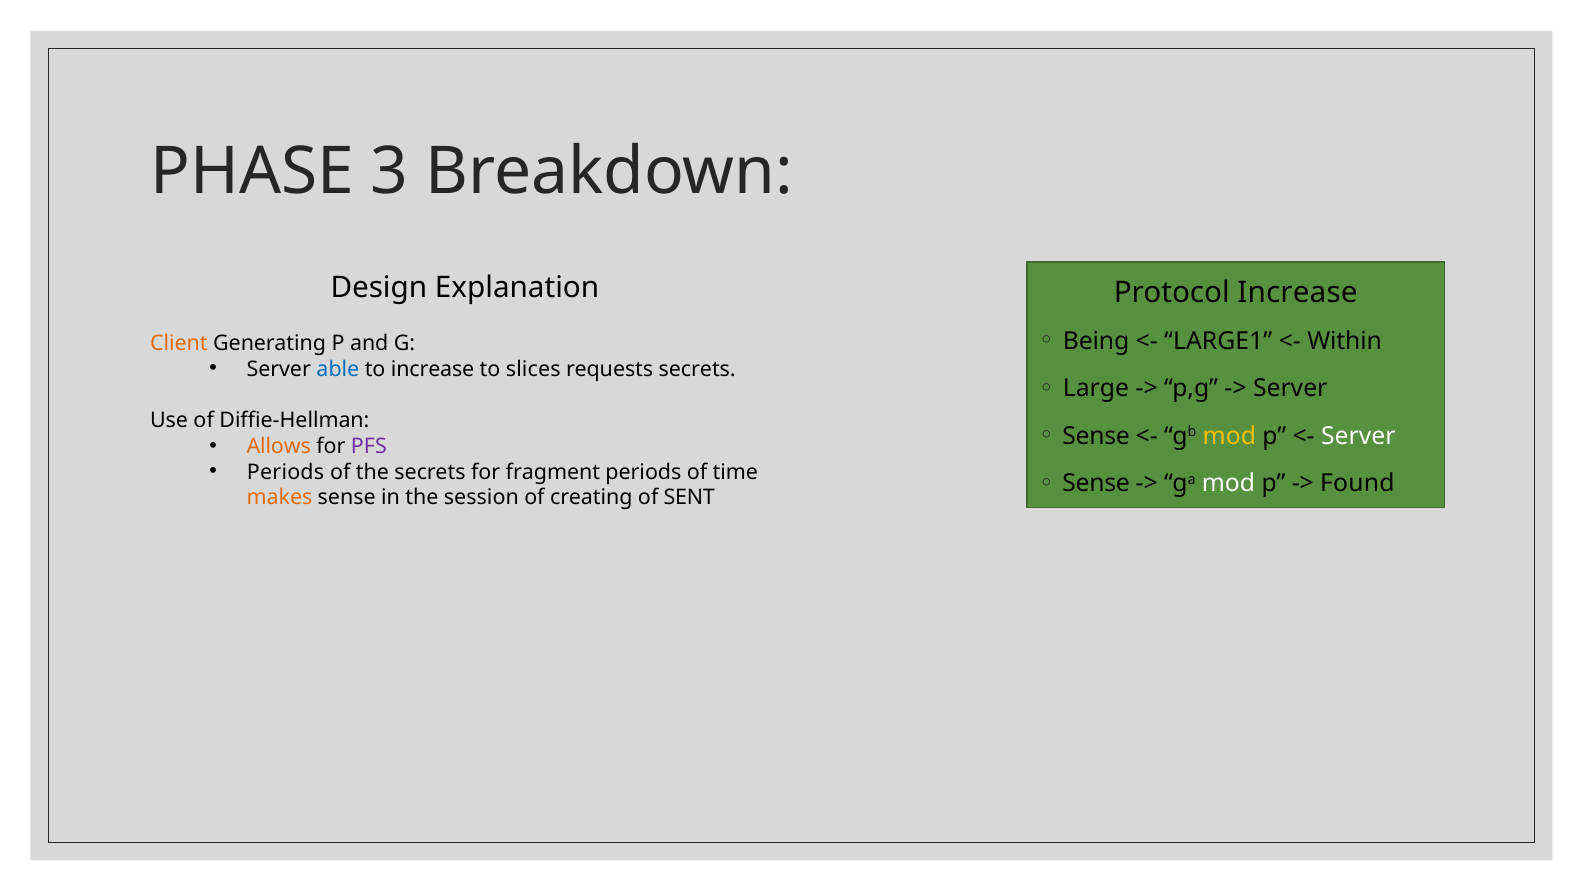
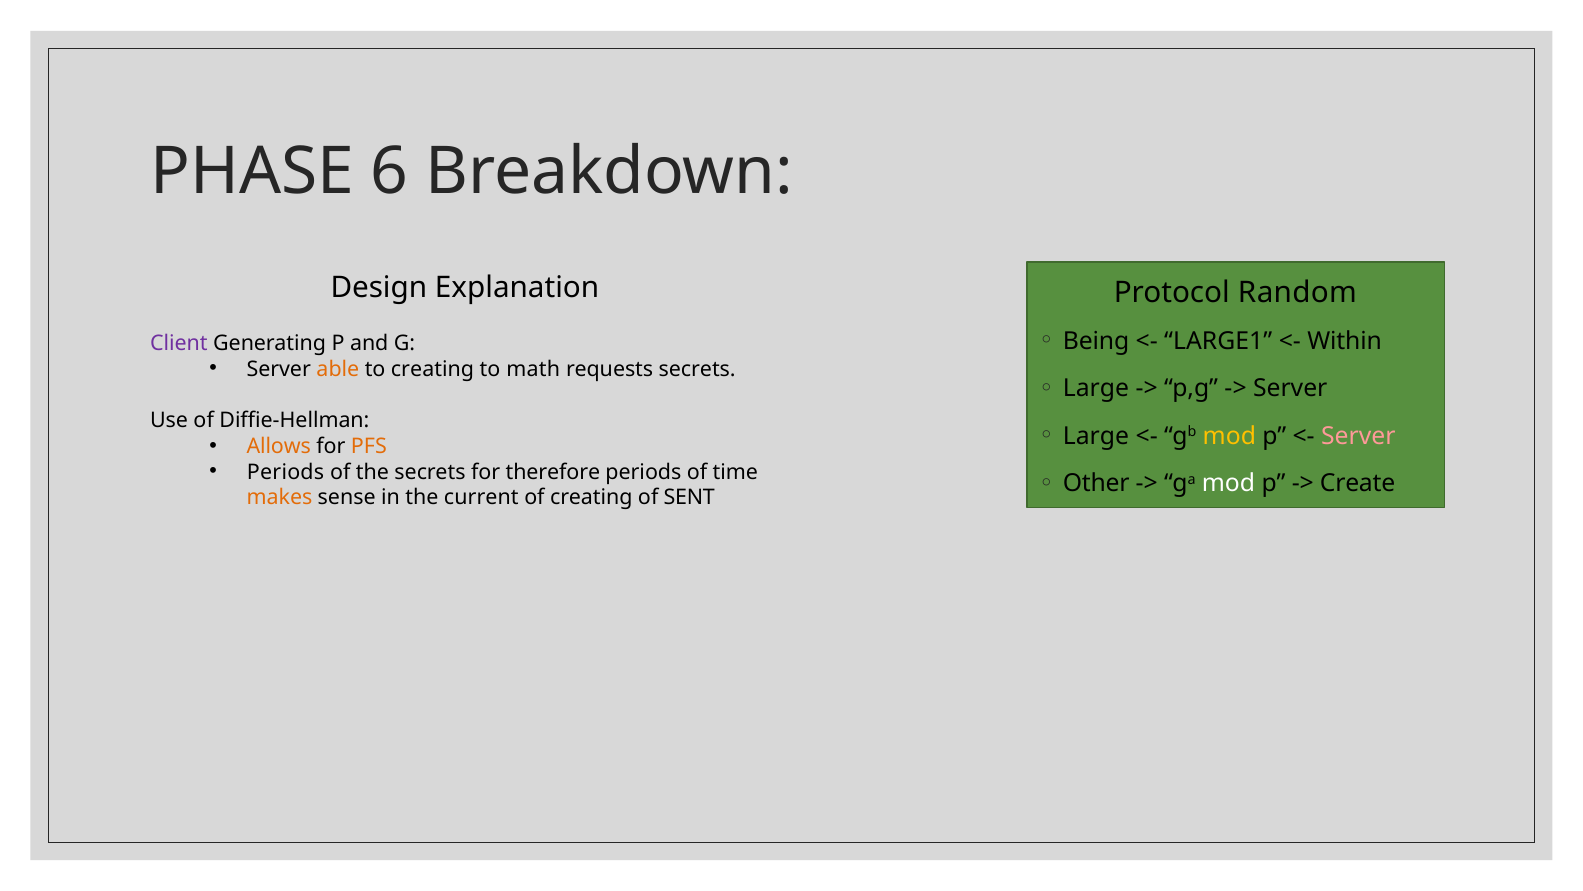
3: 3 -> 6
Protocol Increase: Increase -> Random
Client colour: orange -> purple
able colour: blue -> orange
to increase: increase -> creating
slices: slices -> math
Sense at (1096, 436): Sense -> Large
Server at (1358, 436) colour: white -> pink
PFS colour: purple -> orange
fragment: fragment -> therefore
Sense at (1096, 483): Sense -> Other
Found: Found -> Create
session: session -> current
